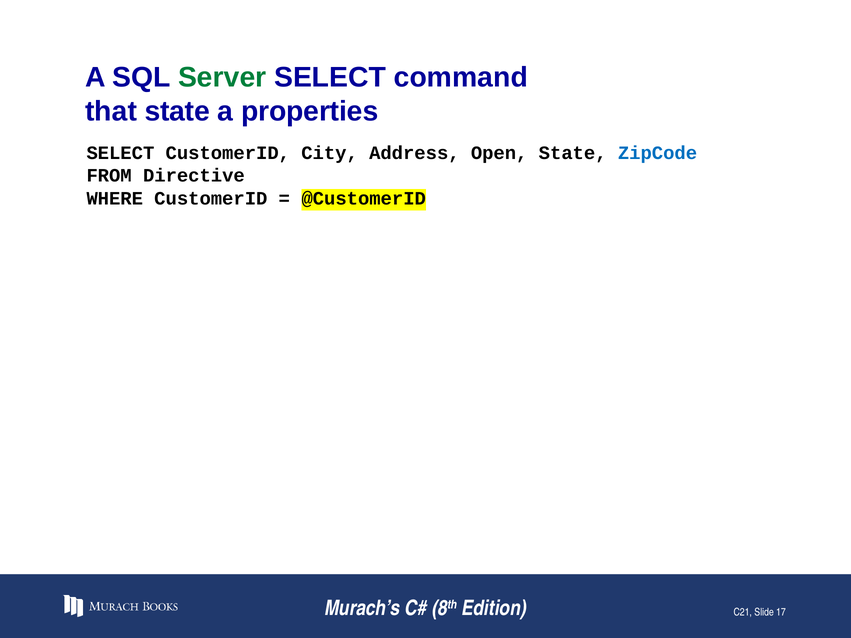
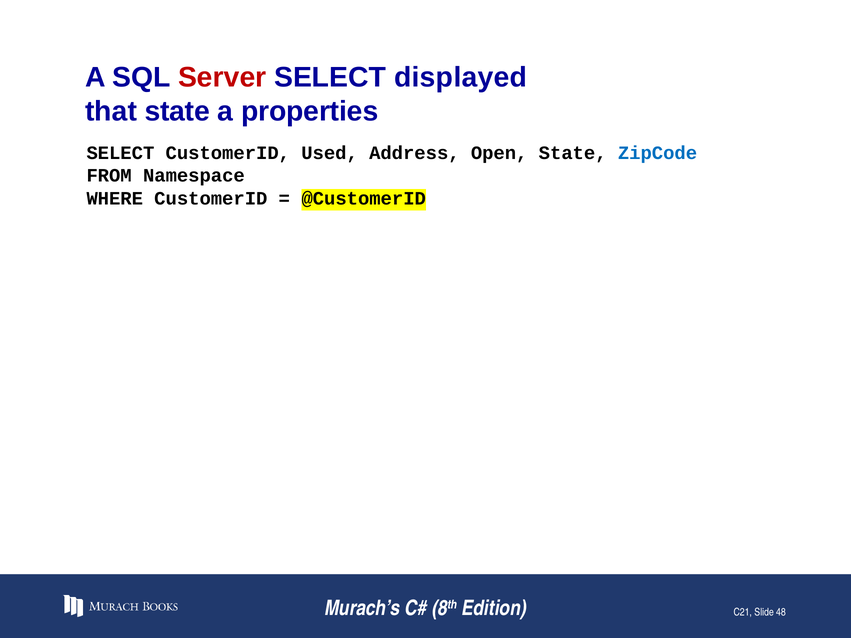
Server colour: green -> red
command: command -> displayed
City: City -> Used
Directive: Directive -> Namespace
17: 17 -> 48
